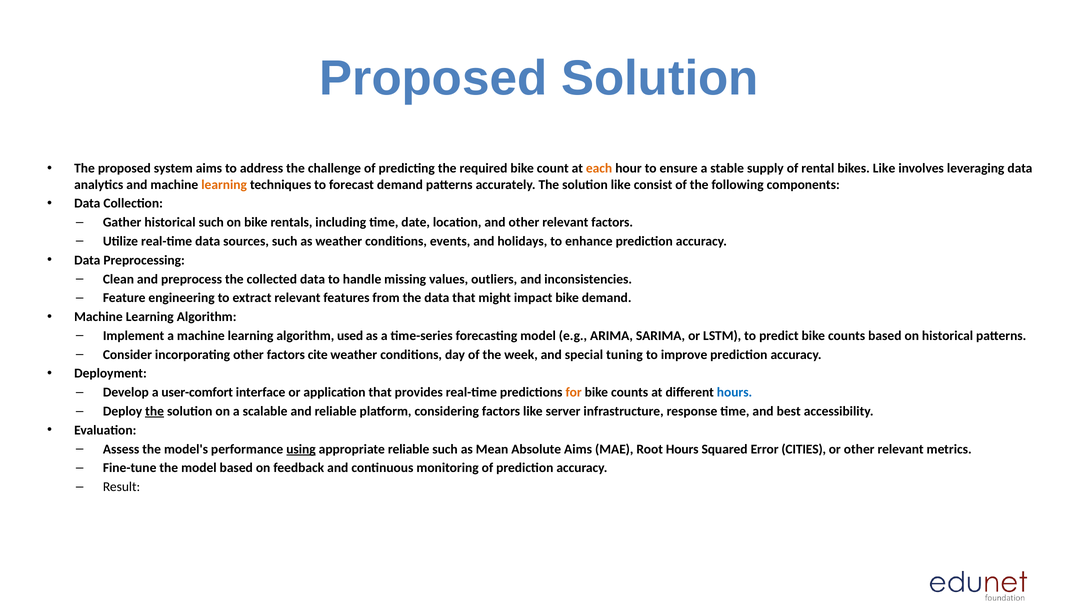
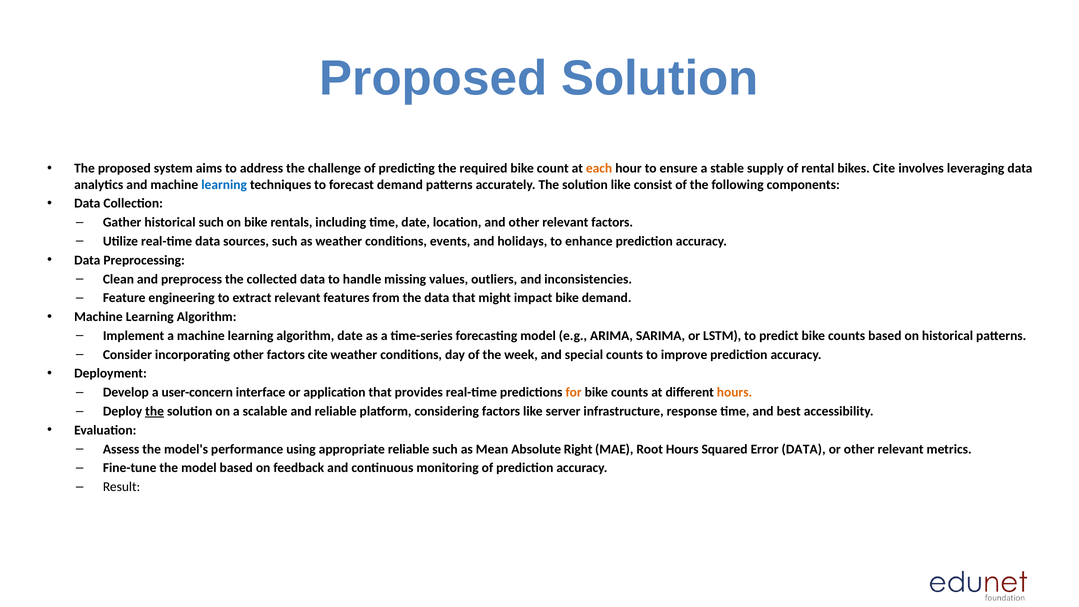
bikes Like: Like -> Cite
learning at (224, 185) colour: orange -> blue
algorithm used: used -> date
special tuning: tuning -> counts
user-comfort: user-comfort -> user-concern
hours at (735, 392) colour: blue -> orange
using underline: present -> none
Absolute Aims: Aims -> Right
Error CITIES: CITIES -> DATA
